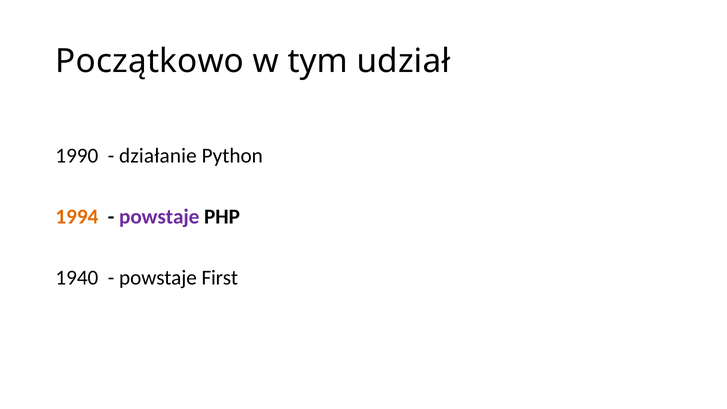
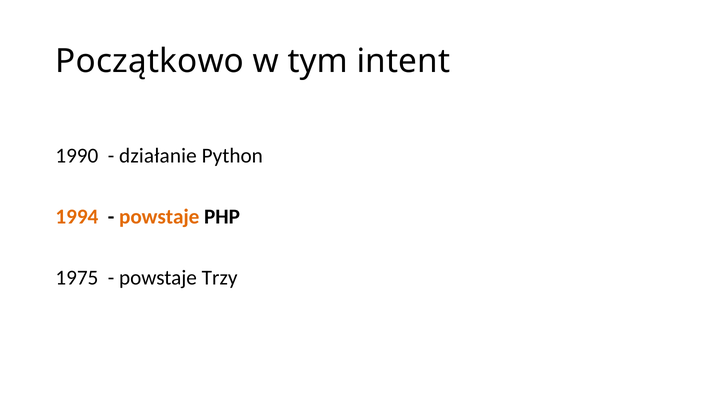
udział: udział -> intent
powstaje at (159, 217) colour: purple -> orange
1940: 1940 -> 1975
First: First -> Trzy
